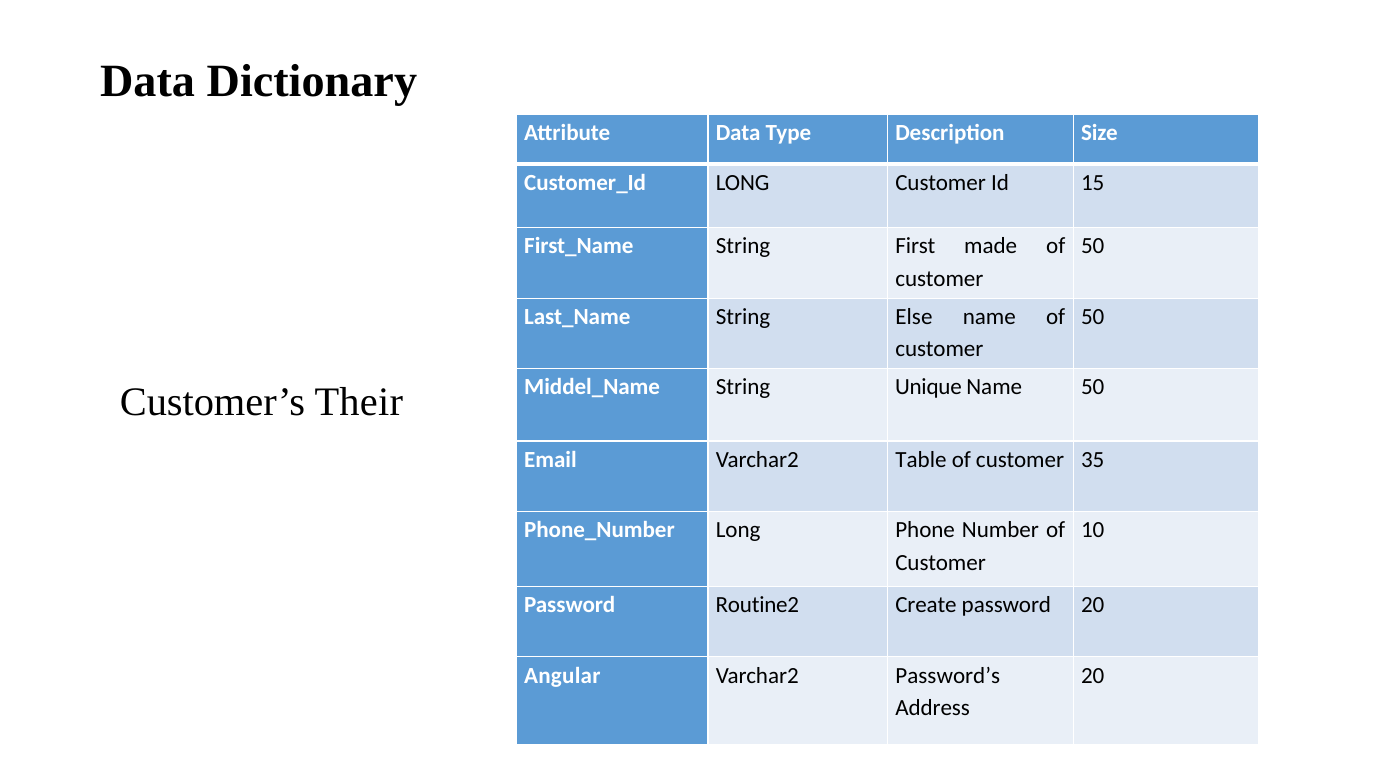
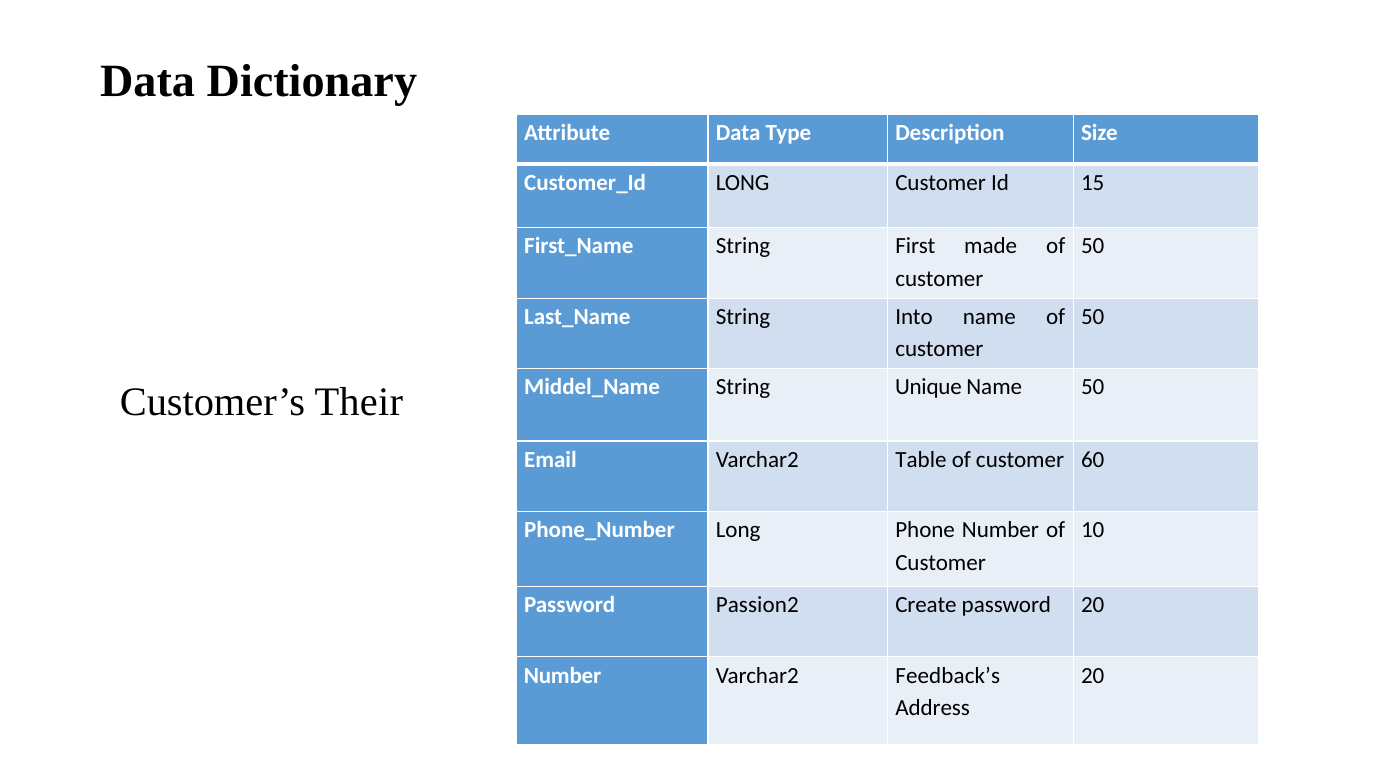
Else: Else -> Into
35: 35 -> 60
Routine2: Routine2 -> Passion2
Angular at (562, 675): Angular -> Number
Password’s: Password’s -> Feedback’s
